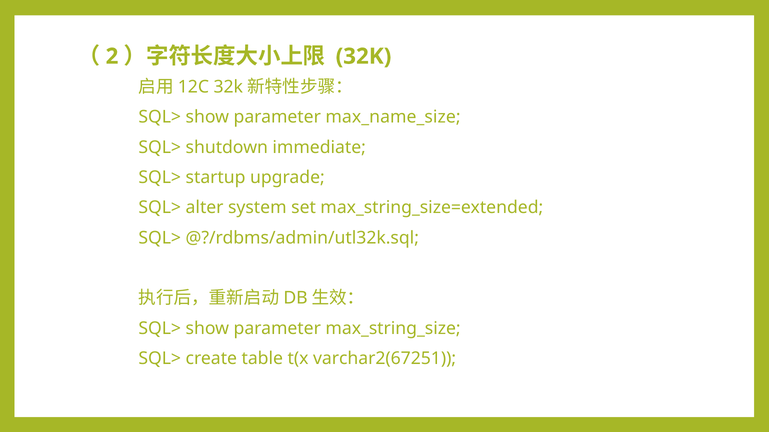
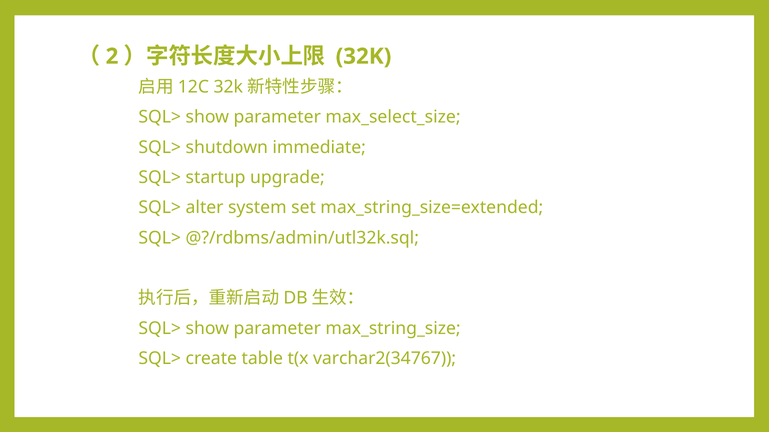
max_name_size: max_name_size -> max_select_size
varchar2(67251: varchar2(67251 -> varchar2(34767
